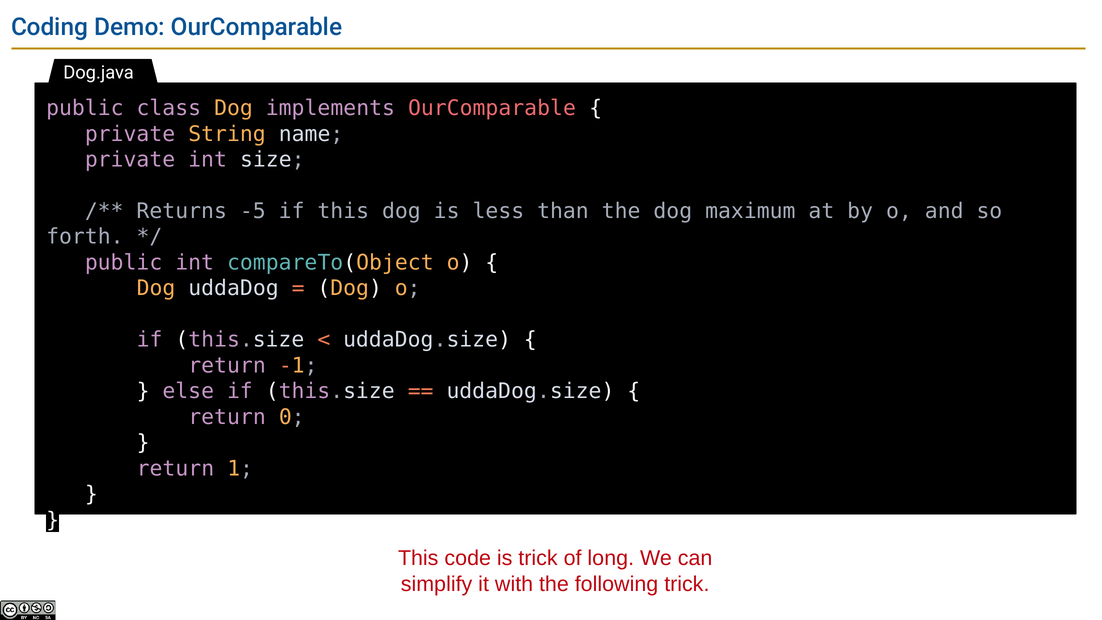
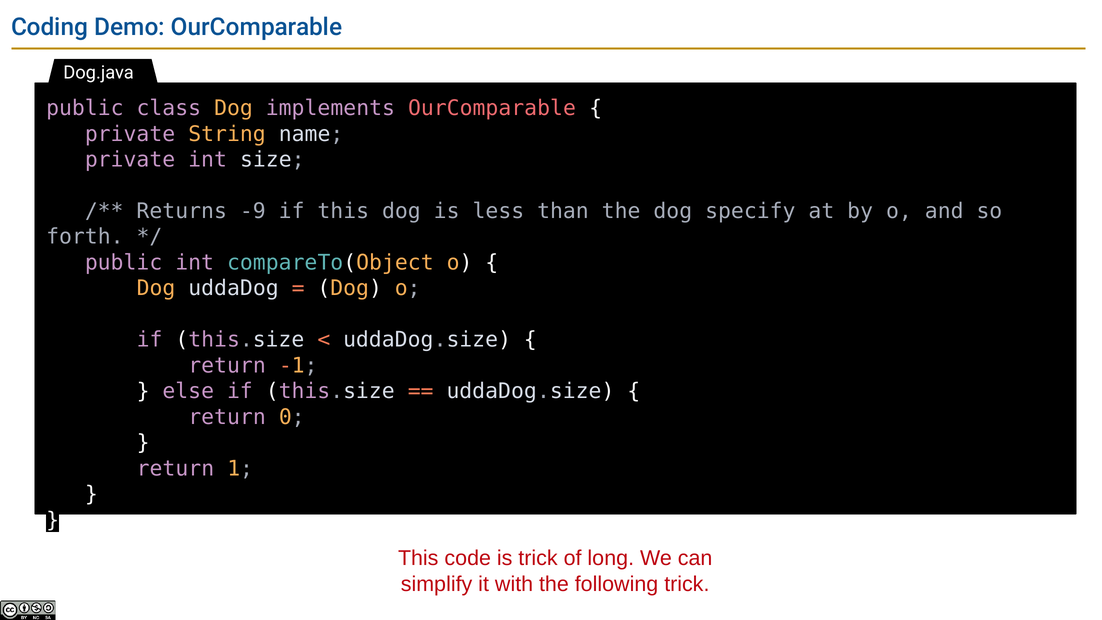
-5: -5 -> -9
maximum: maximum -> specify
